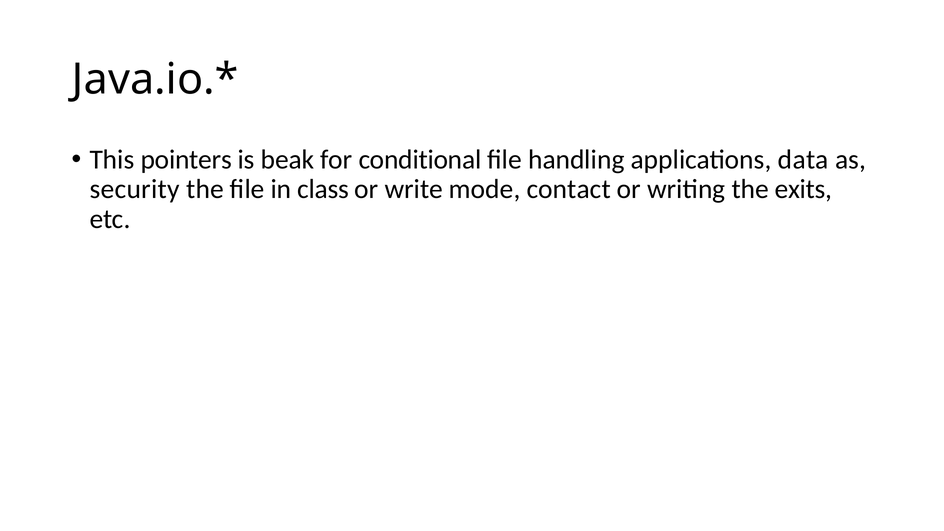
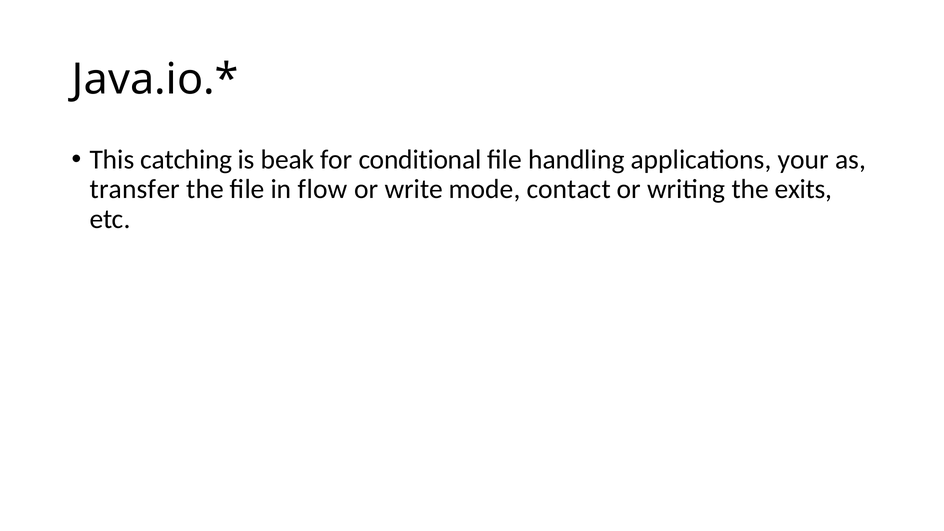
pointers: pointers -> catching
data: data -> your
security: security -> transfer
class: class -> flow
